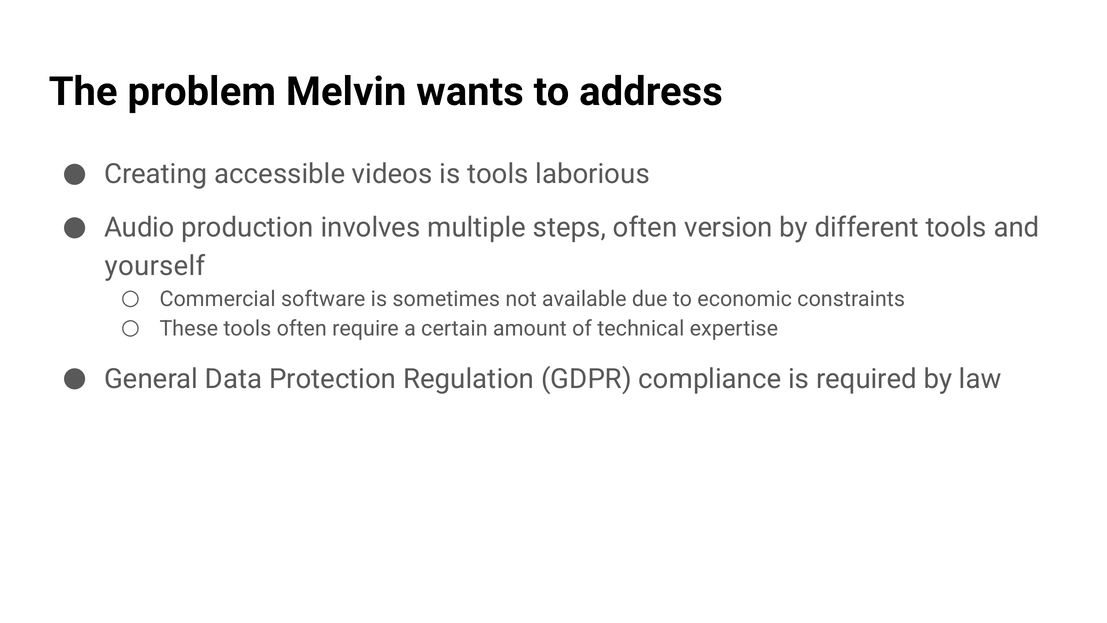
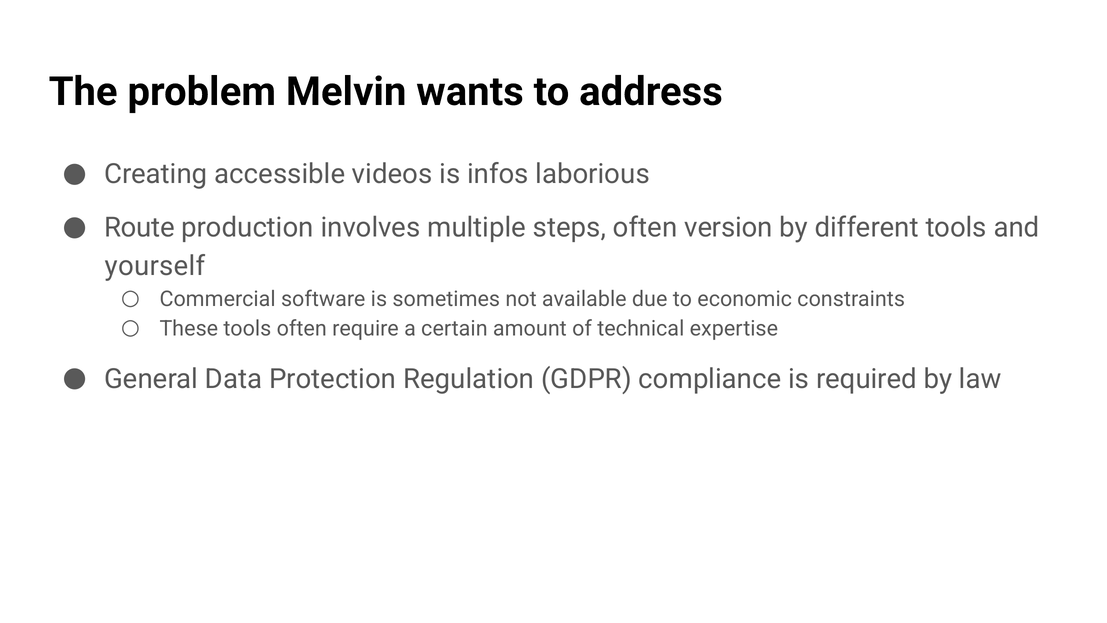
is tools: tools -> infos
Audio: Audio -> Route
